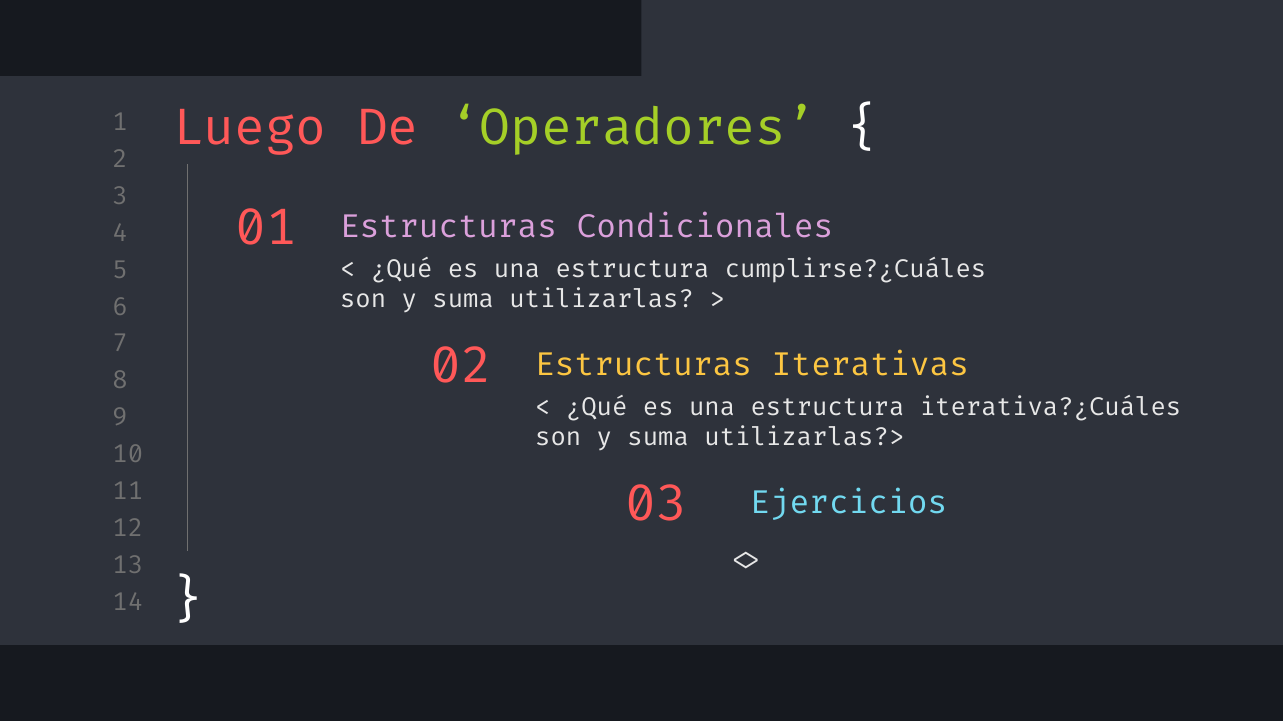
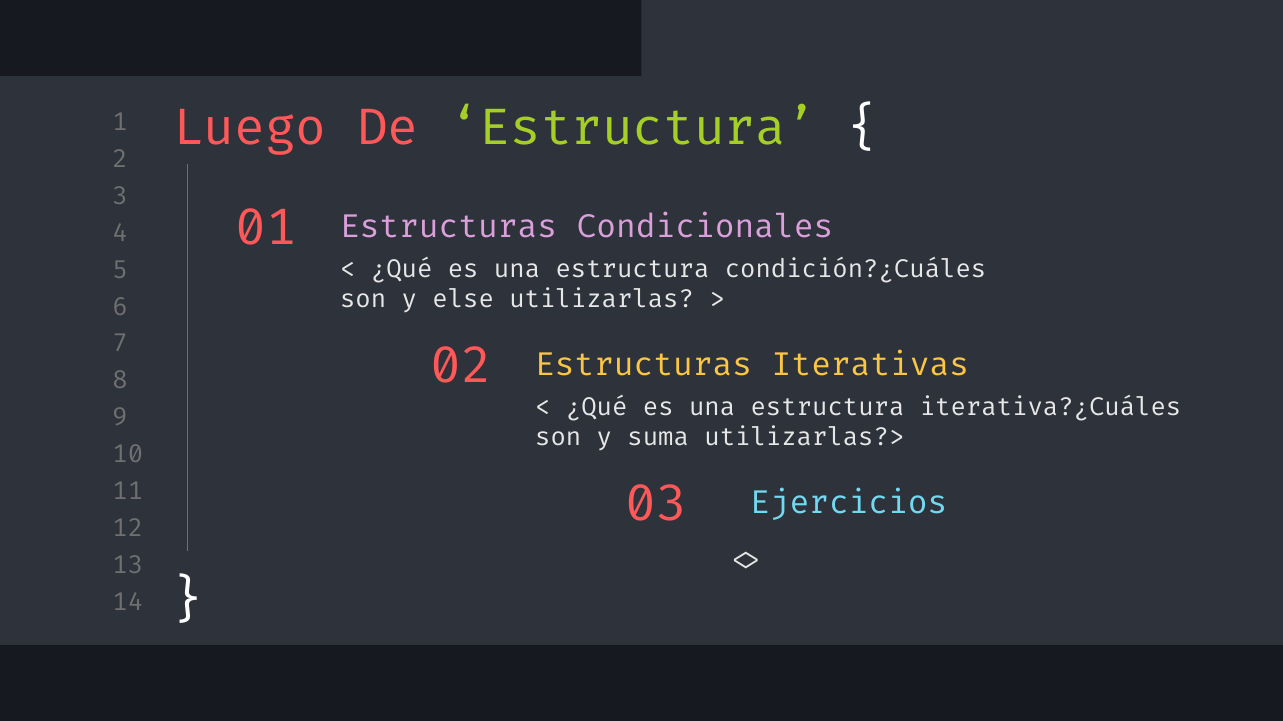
De Operadores: Operadores -> Estructura
cumplirse?¿Cuáles: cumplirse?¿Cuáles -> condición?¿Cuáles
suma at (463, 300): suma -> else
